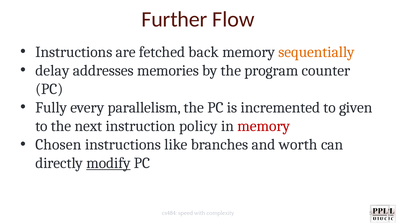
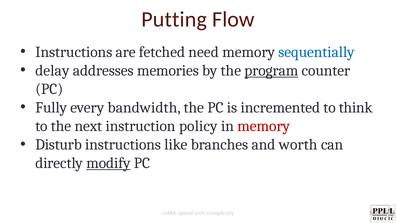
Further: Further -> Putting
back: back -> need
sequentially colour: orange -> blue
program underline: none -> present
parallelism: parallelism -> bandwidth
given: given -> think
Chosen: Chosen -> Disturb
